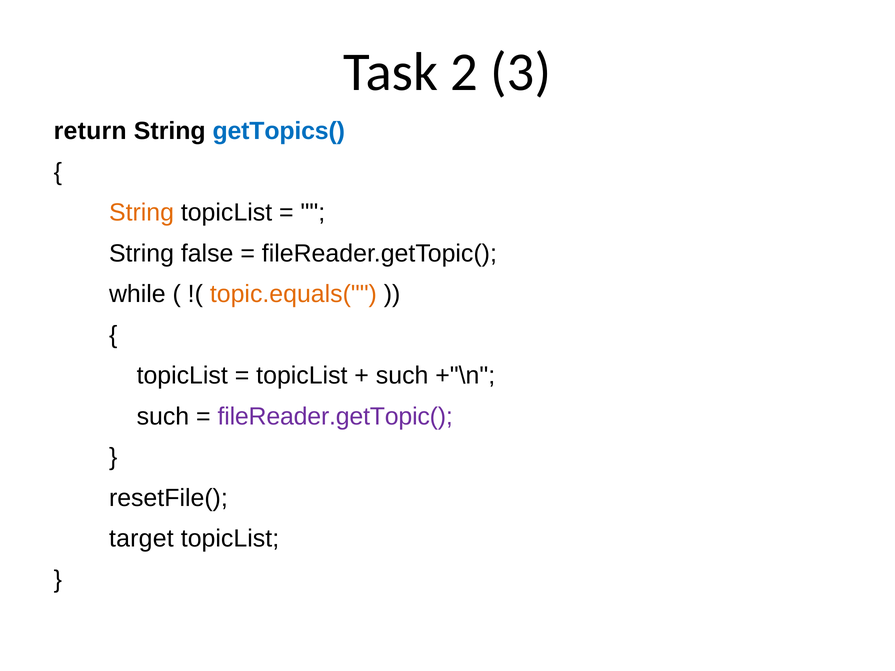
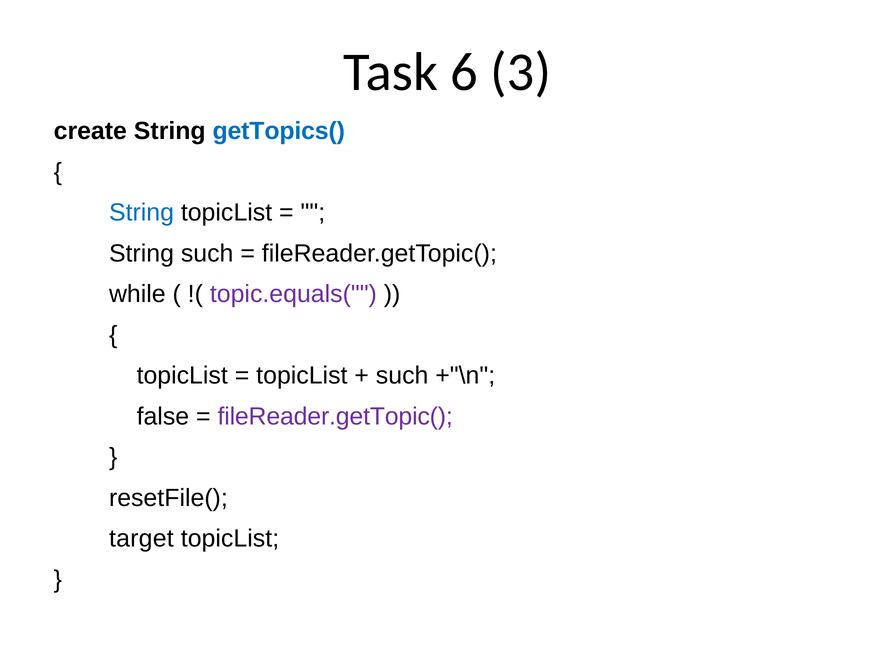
2: 2 -> 6
return: return -> create
String at (142, 213) colour: orange -> blue
String false: false -> such
topic.equals( colour: orange -> purple
such at (163, 417): such -> false
